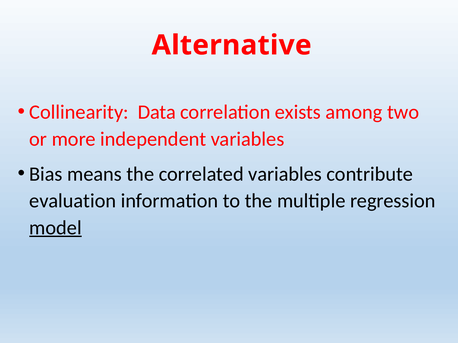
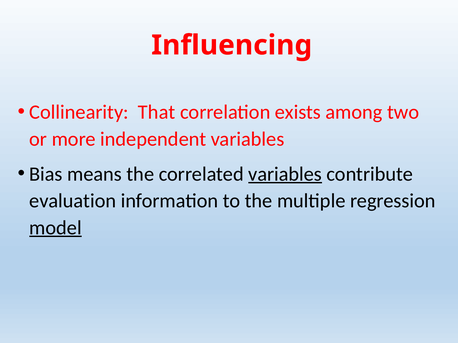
Alternative: Alternative -> Influencing
Data: Data -> That
variables at (285, 174) underline: none -> present
